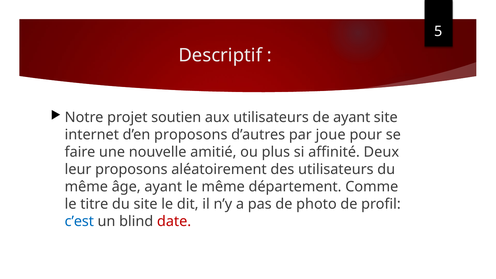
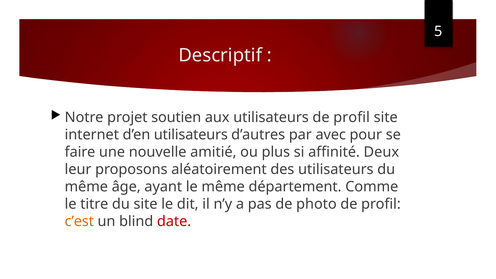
utilisateurs de ayant: ayant -> profil
d’en proposons: proposons -> utilisateurs
joue: joue -> avec
c’est colour: blue -> orange
